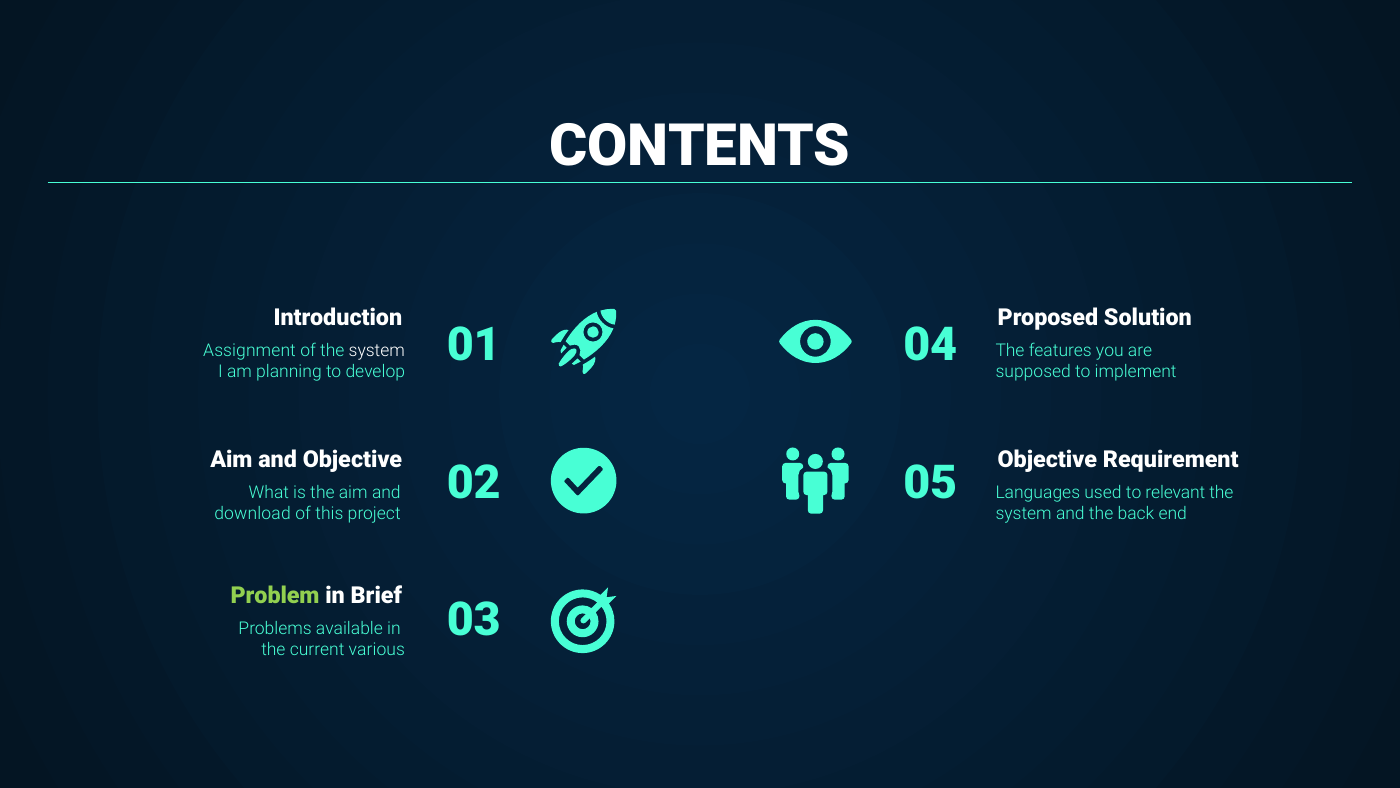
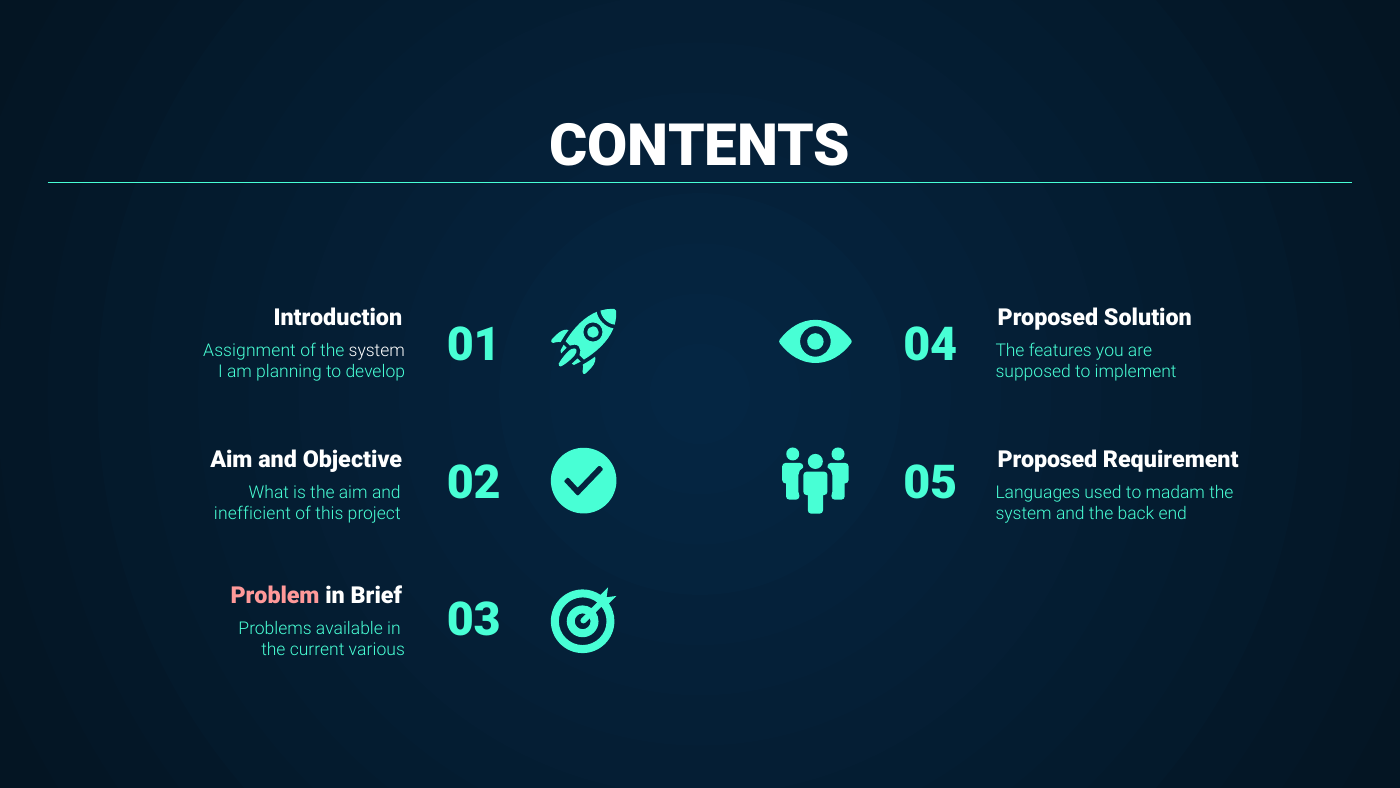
Objective at (1047, 459): Objective -> Proposed
relevant: relevant -> madam
download: download -> inefficient
Problem colour: light green -> pink
